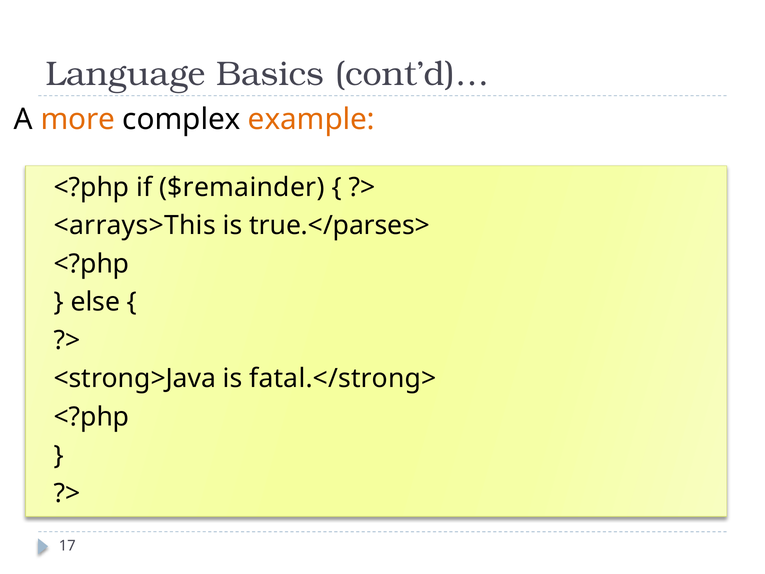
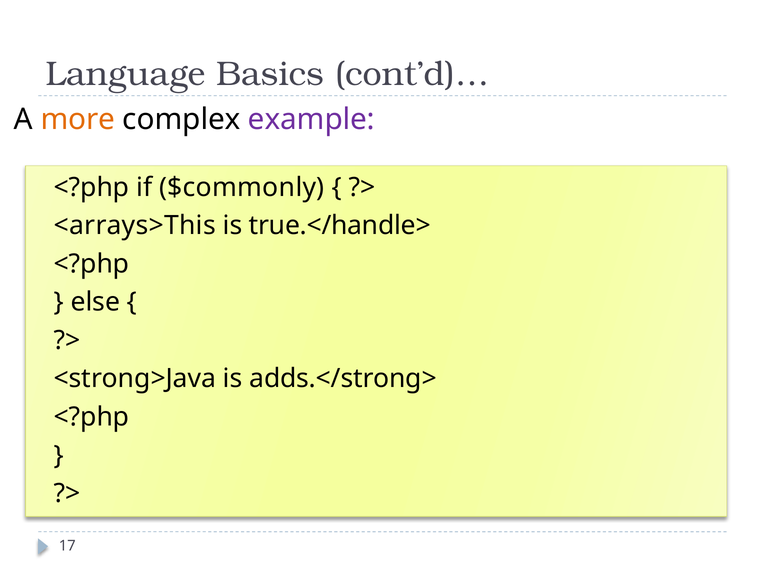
example colour: orange -> purple
$remainder: $remainder -> $commonly
true.</parses>: true.</parses> -> true.</handle>
fatal.</strong>: fatal.</strong> -> adds.</strong>
